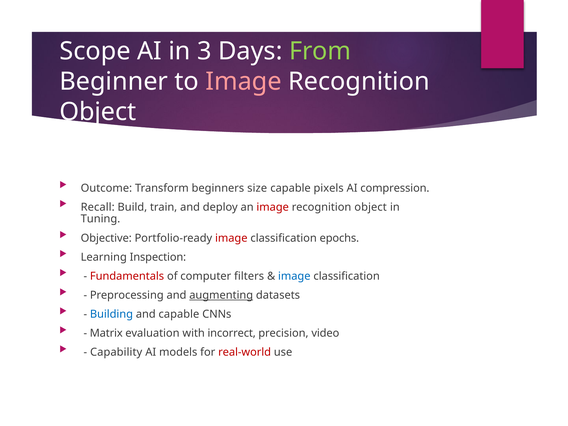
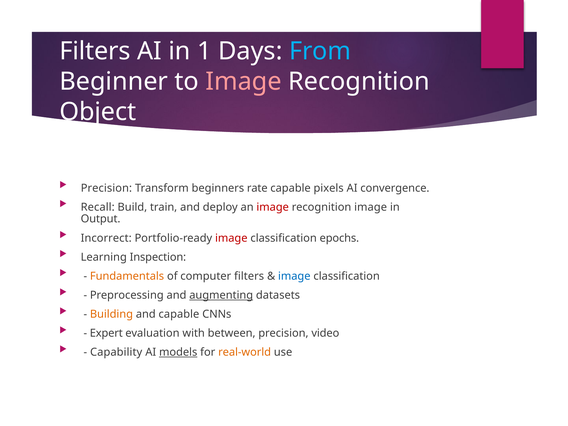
Scope at (95, 51): Scope -> Filters
3: 3 -> 1
From colour: light green -> light blue
Outcome at (106, 188): Outcome -> Precision
size: size -> rate
compression: compression -> convergence
object at (371, 207): object -> image
Tuning: Tuning -> Output
Objective: Objective -> Incorrect
Fundamentals colour: red -> orange
Building colour: blue -> orange
Matrix: Matrix -> Expert
incorrect: incorrect -> between
models underline: none -> present
real-world colour: red -> orange
